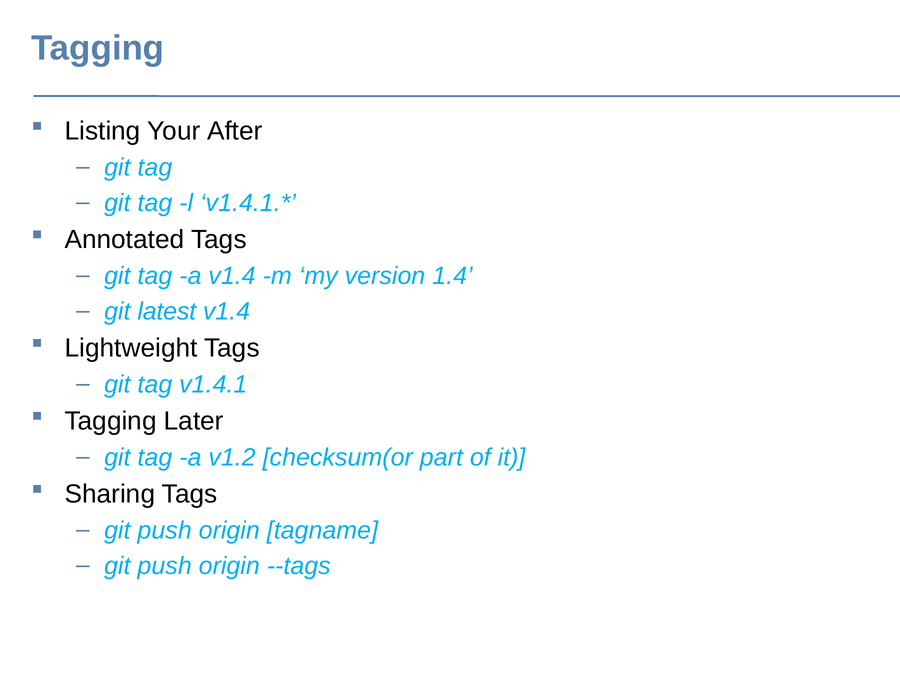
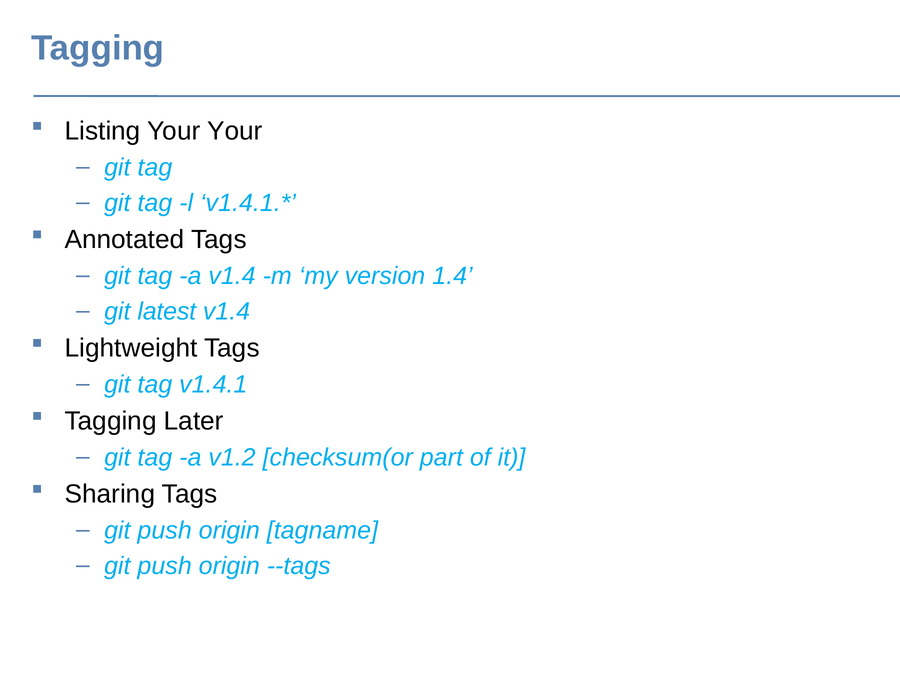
Your After: After -> Your
